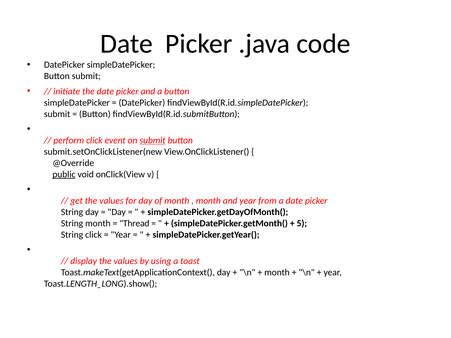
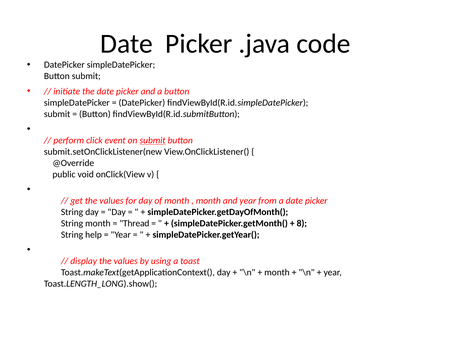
public underline: present -> none
5: 5 -> 8
String click: click -> help
